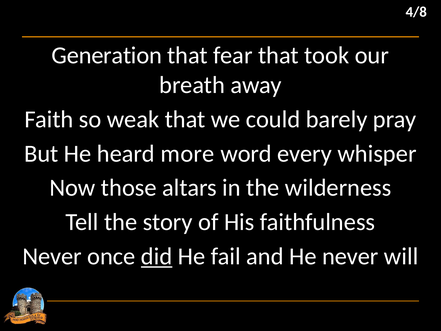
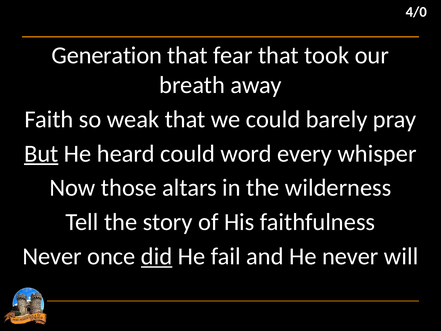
4/8: 4/8 -> 4/0
But underline: none -> present
heard more: more -> could
